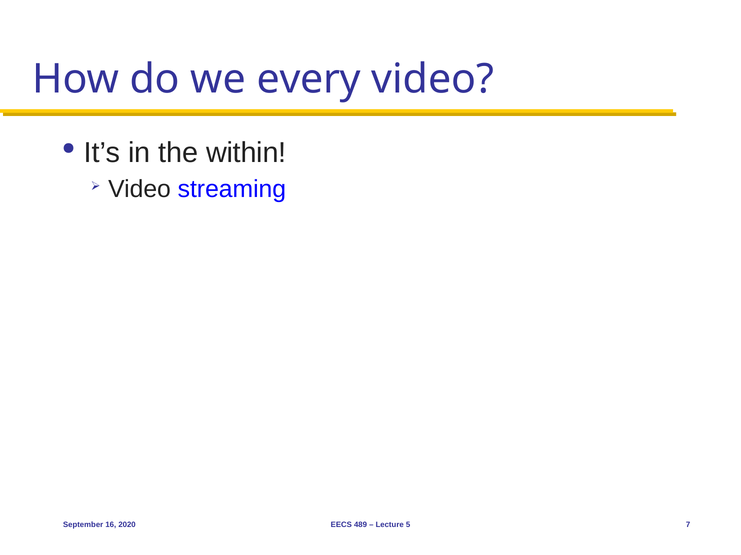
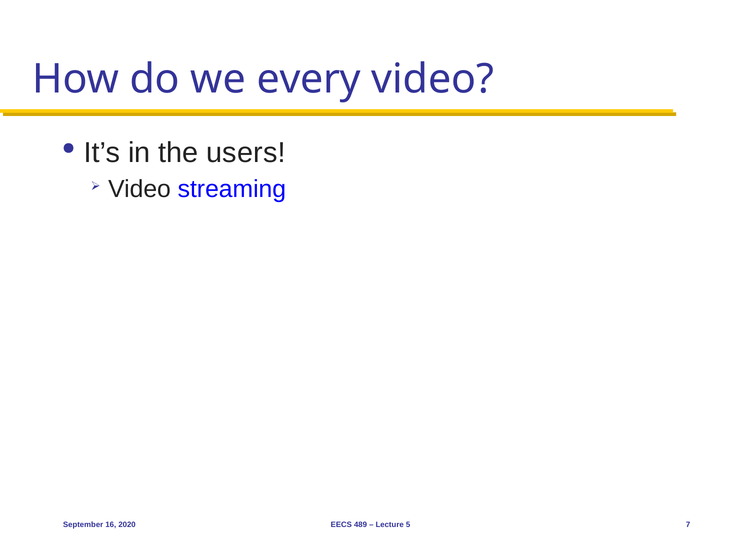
within: within -> users
